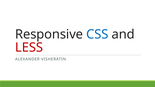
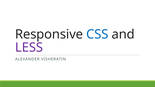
LESS colour: red -> purple
